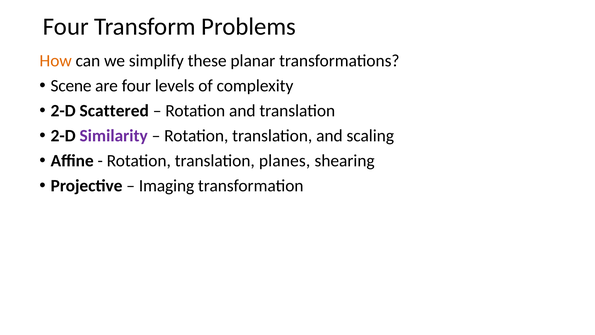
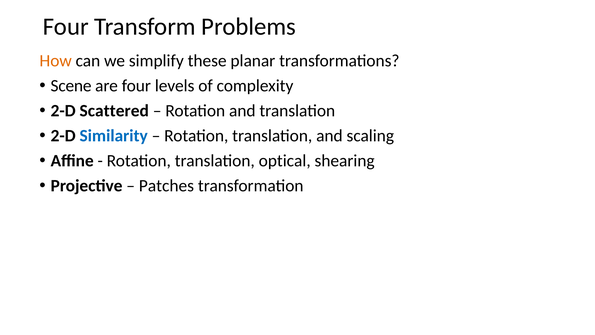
Similarity colour: purple -> blue
planes: planes -> optical
Imaging: Imaging -> Patches
